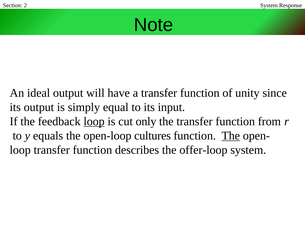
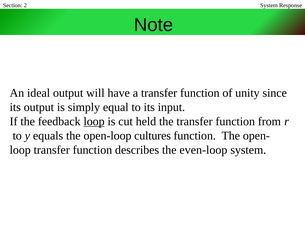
only: only -> held
The at (231, 135) underline: present -> none
offer-loop: offer-loop -> even-loop
